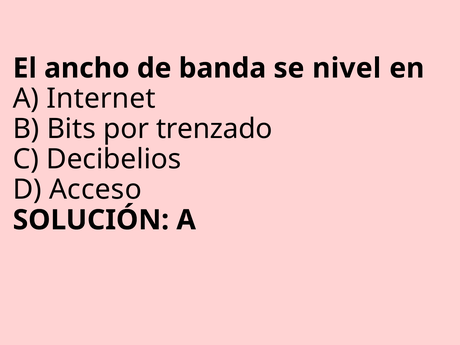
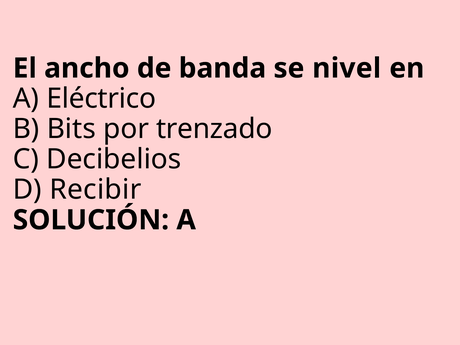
Internet: Internet -> Eléctrico
Acceso: Acceso -> Recibir
